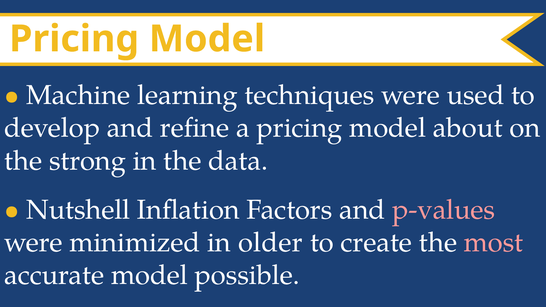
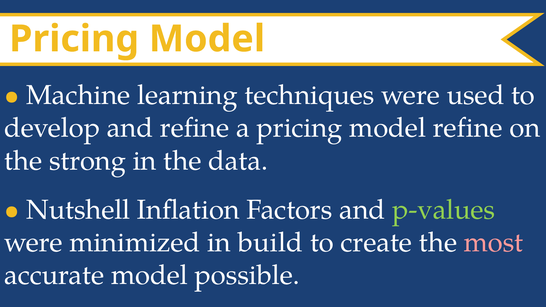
model about: about -> refine
p-values colour: pink -> light green
older: older -> build
